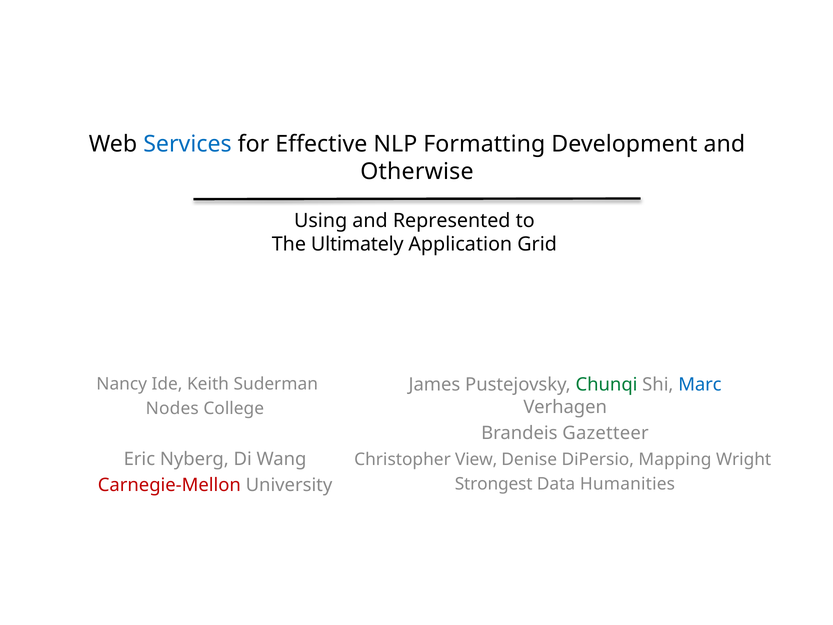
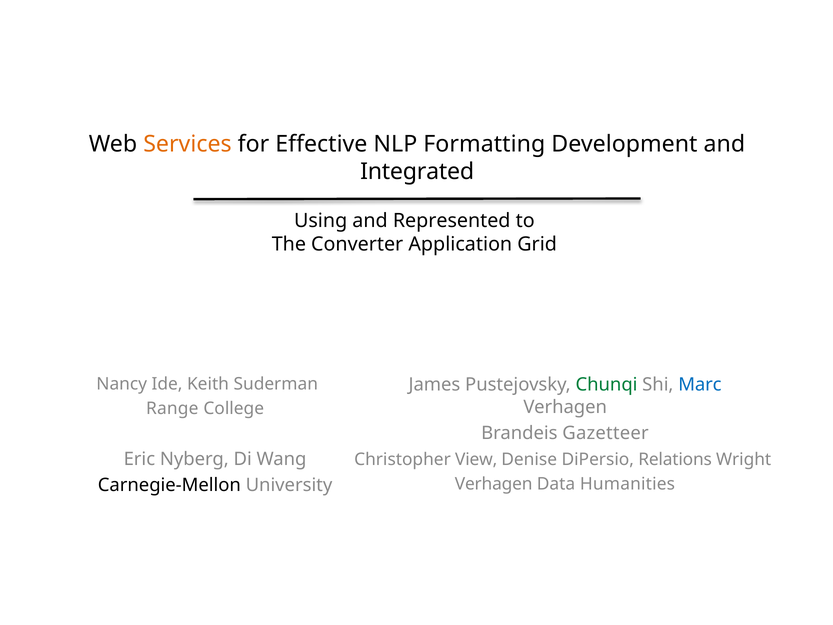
Services colour: blue -> orange
Otherwise: Otherwise -> Integrated
Ultimately: Ultimately -> Converter
Nodes: Nodes -> Range
Mapping: Mapping -> Relations
Strongest at (494, 484): Strongest -> Verhagen
Carnegie-Mellon colour: red -> black
